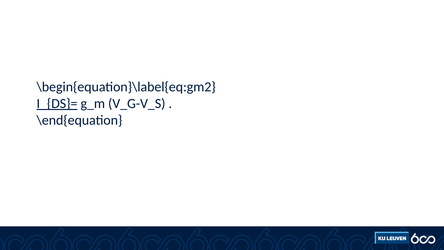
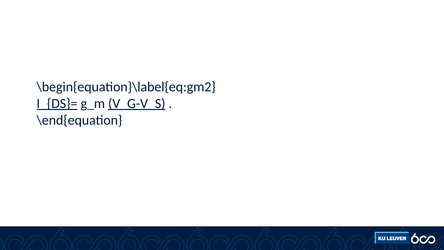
V_G-V_S underline: none -> present
